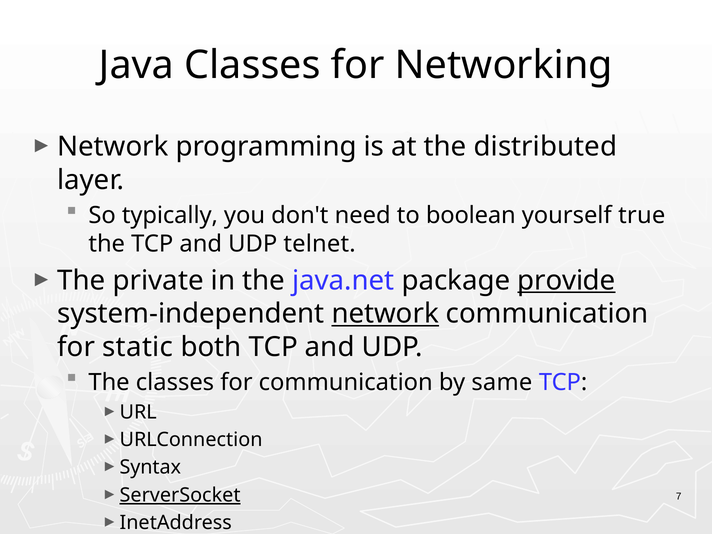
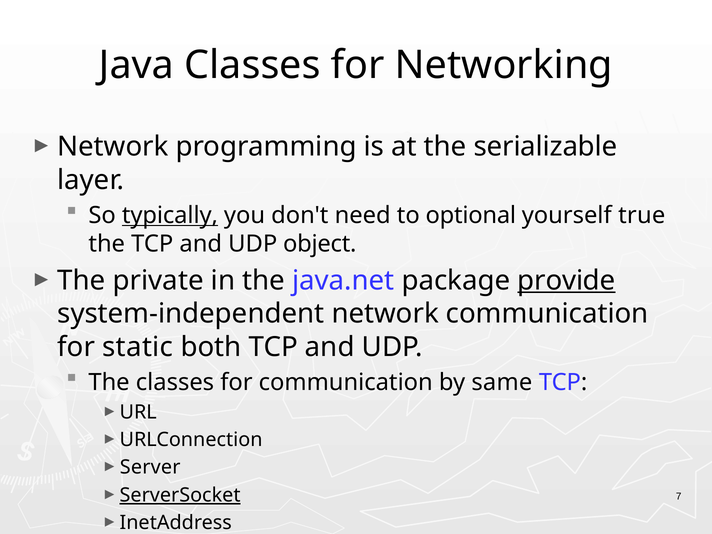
distributed: distributed -> serializable
typically underline: none -> present
boolean: boolean -> optional
telnet: telnet -> object
network at (385, 314) underline: present -> none
Syntax: Syntax -> Server
